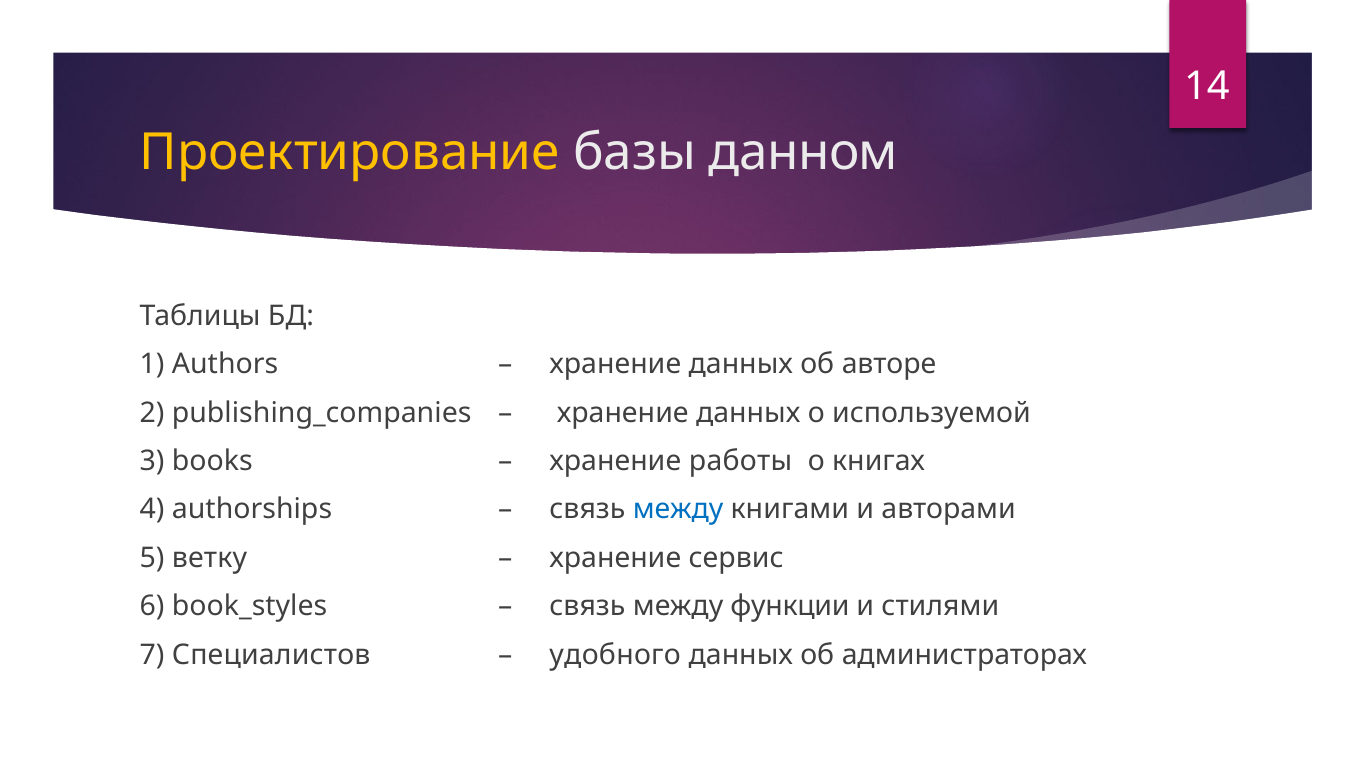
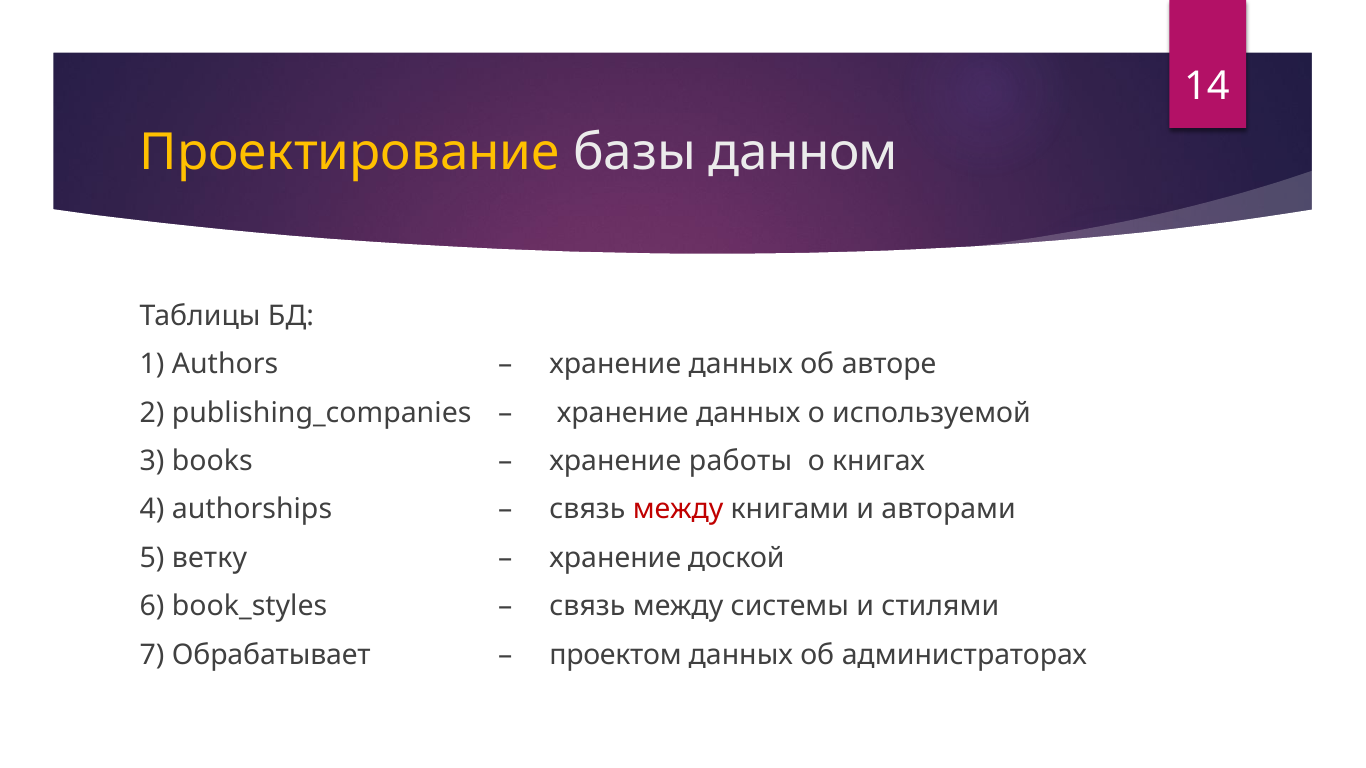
между at (678, 510) colour: blue -> red
сервис: сервис -> доской
функции: функции -> системы
Специалистов: Специалистов -> Обрабатывает
удобного: удобного -> проектом
